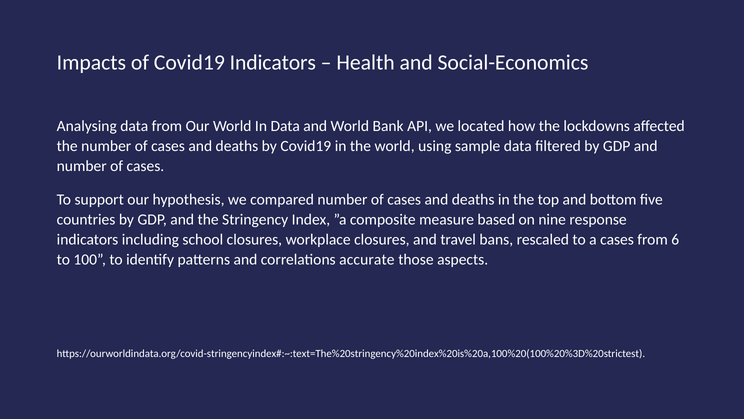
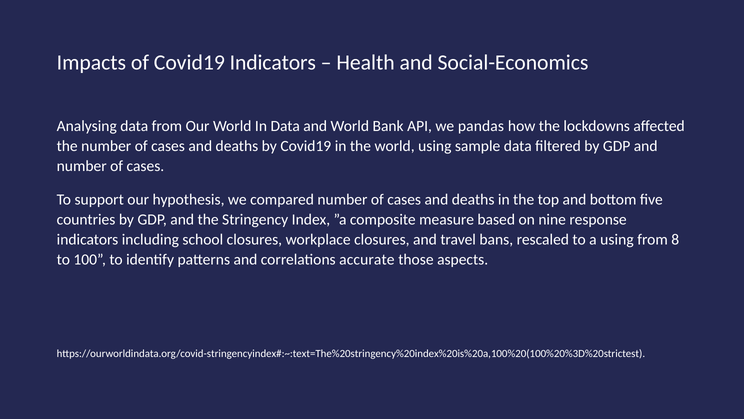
located: located -> pandas
a cases: cases -> using
6: 6 -> 8
